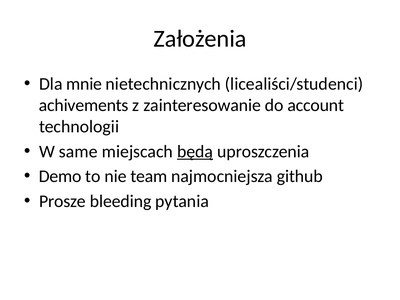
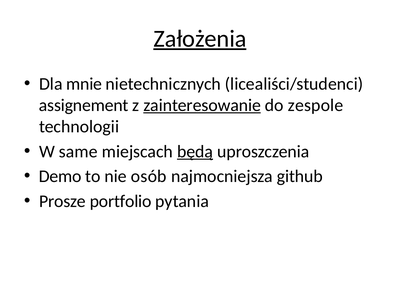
Założenia underline: none -> present
achivements: achivements -> assignement
zainteresowanie underline: none -> present
account: account -> zespole
team: team -> osób
bleeding: bleeding -> portfolio
